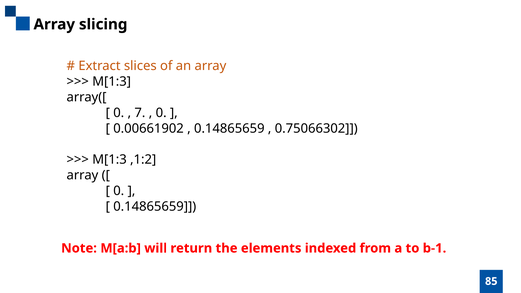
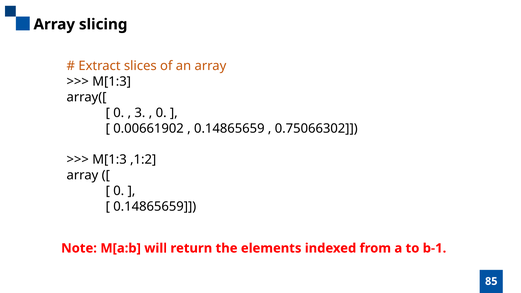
7: 7 -> 3
